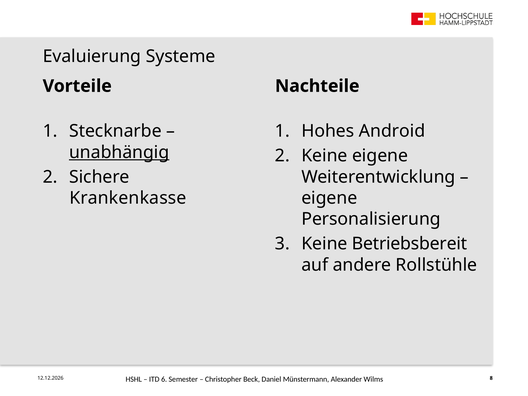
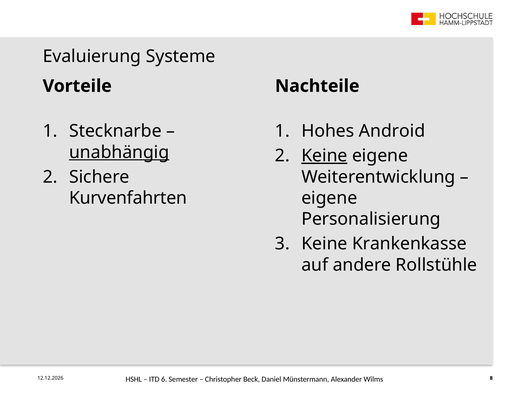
Keine at (324, 156) underline: none -> present
Krankenkasse: Krankenkasse -> Kurvenfahrten
Betriebsbereit: Betriebsbereit -> Krankenkasse
